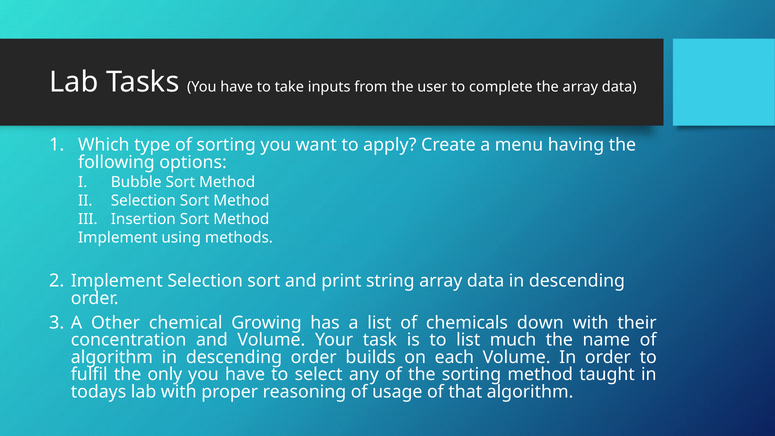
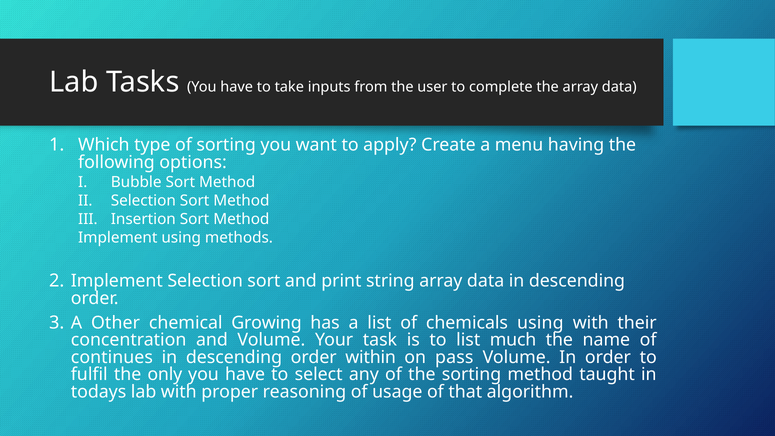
chemicals down: down -> using
algorithm at (112, 357): algorithm -> continues
builds: builds -> within
each: each -> pass
